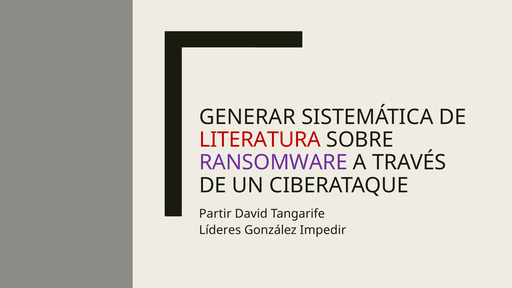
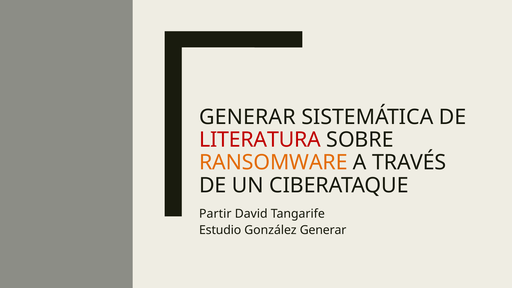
RANSOMWARE colour: purple -> orange
Líderes: Líderes -> Estudio
González Impedir: Impedir -> Generar
